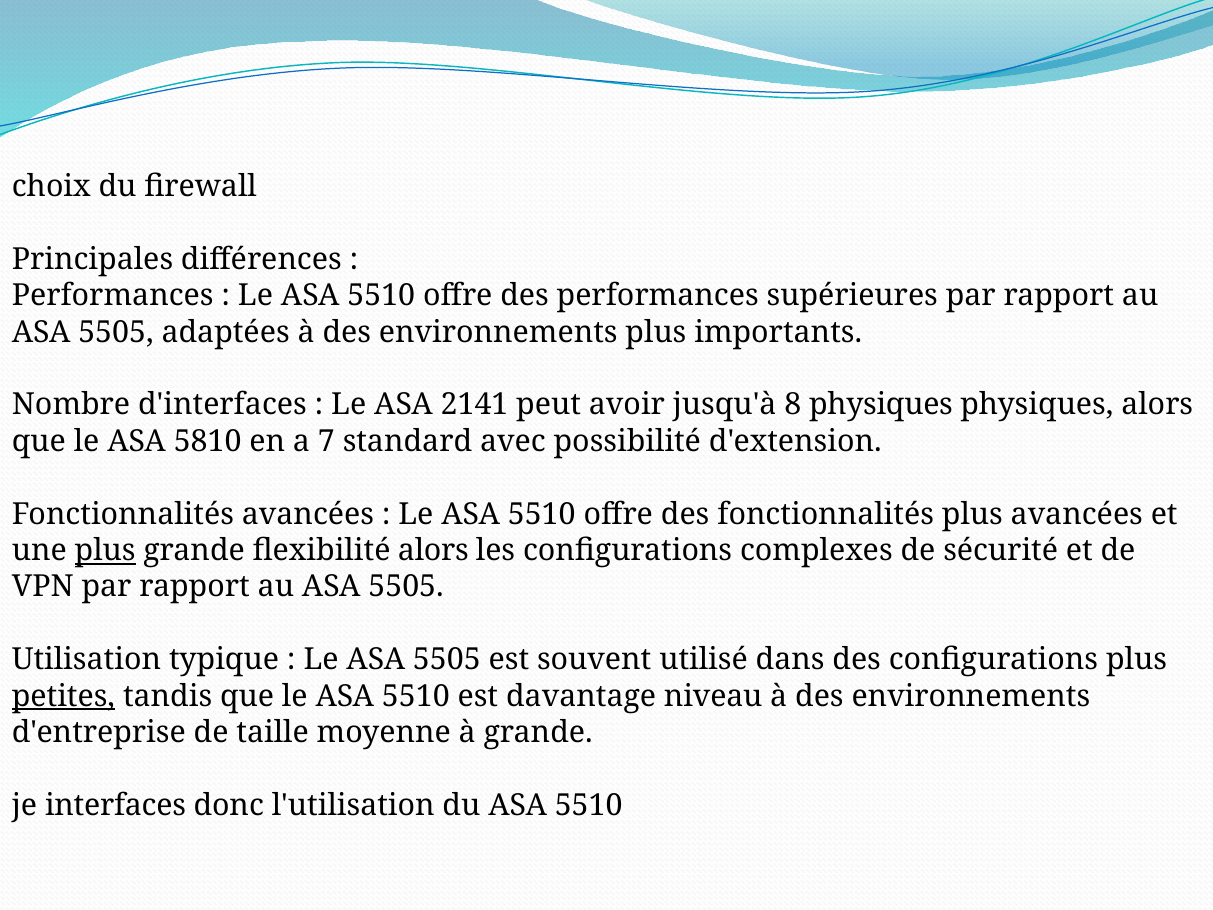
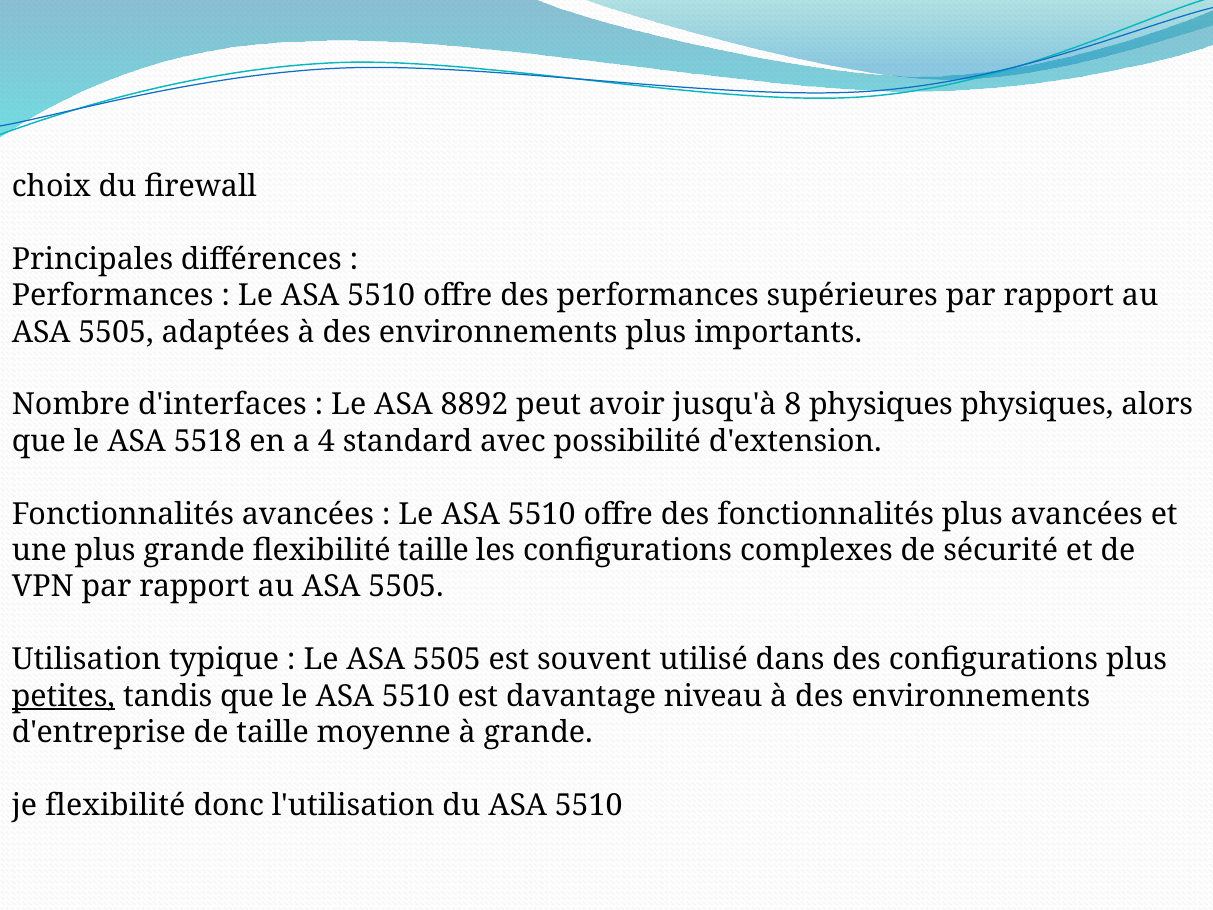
2141: 2141 -> 8892
5810: 5810 -> 5518
7: 7 -> 4
plus at (105, 550) underline: present -> none
flexibilité alors: alors -> taille
je interfaces: interfaces -> flexibilité
